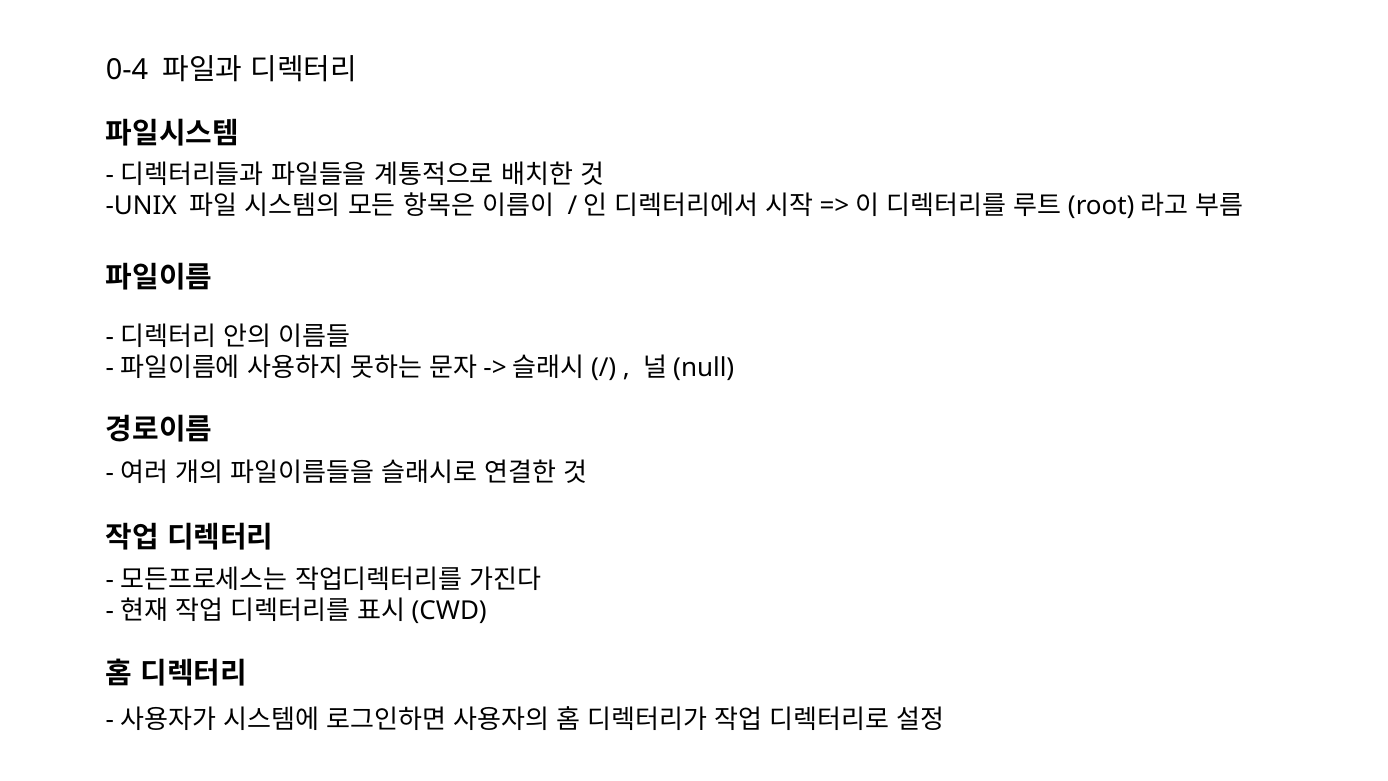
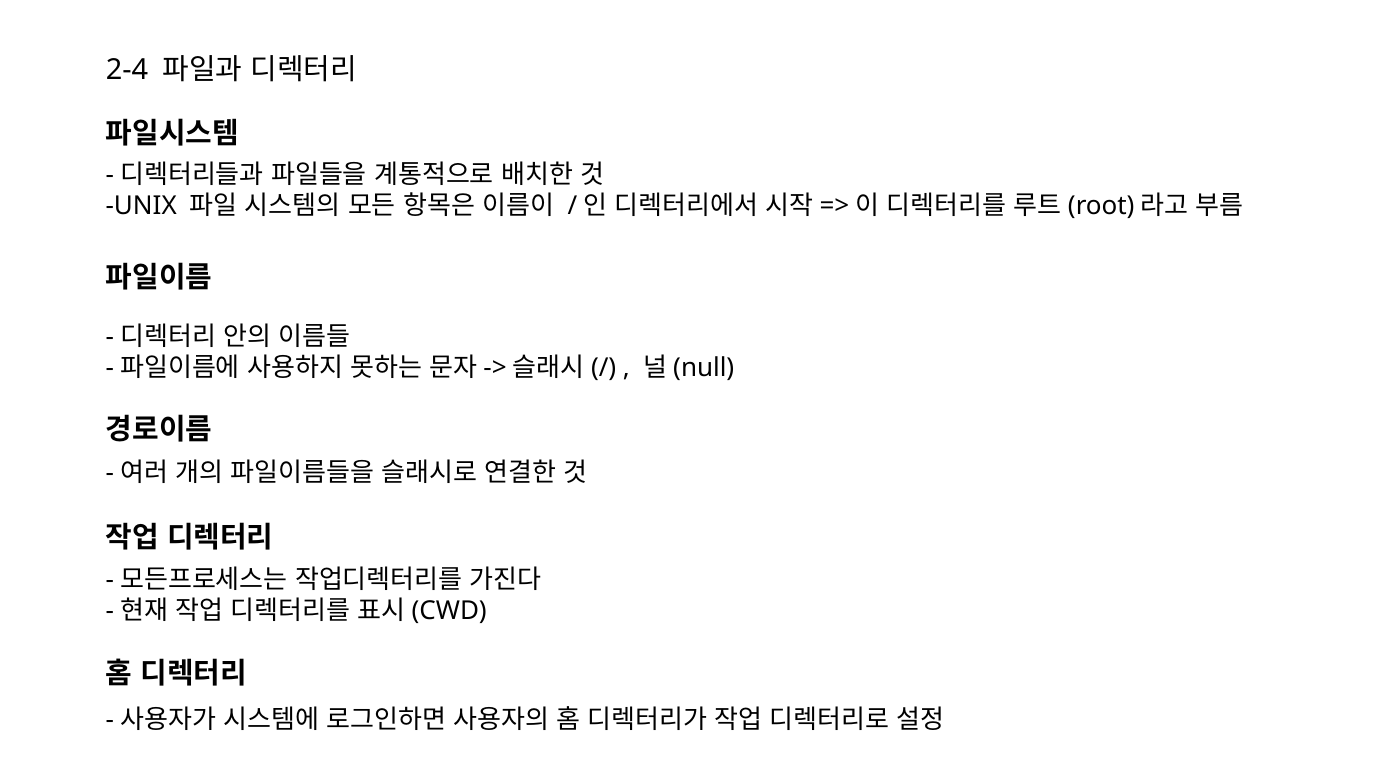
0-4: 0-4 -> 2-4
